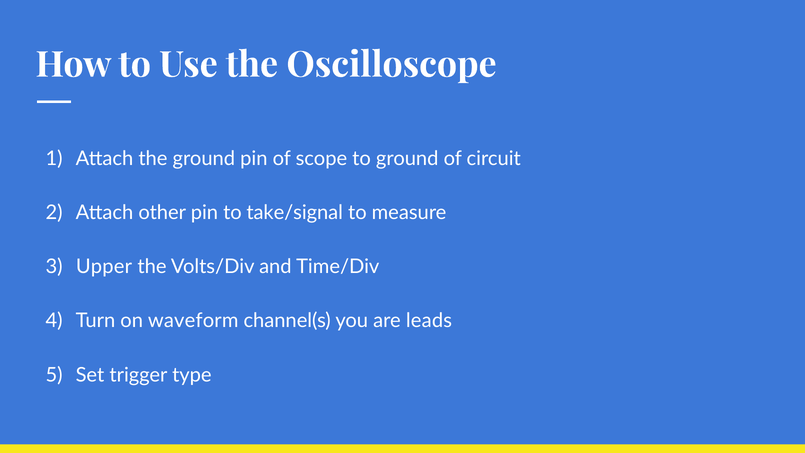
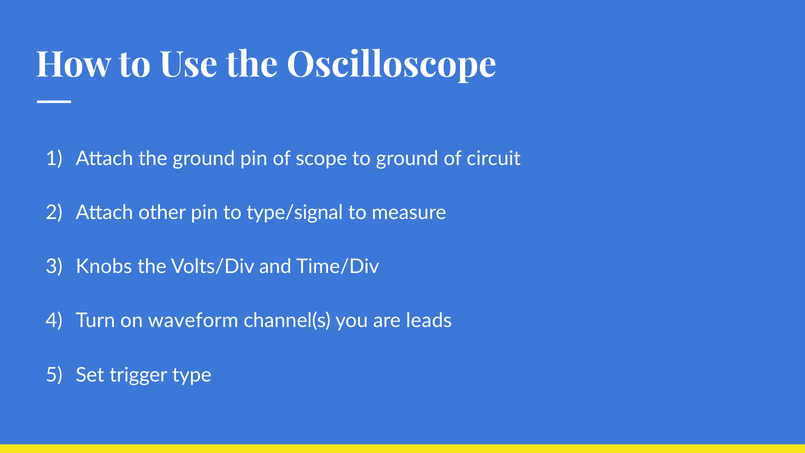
take/signal: take/signal -> type/signal
Upper: Upper -> Knobs
